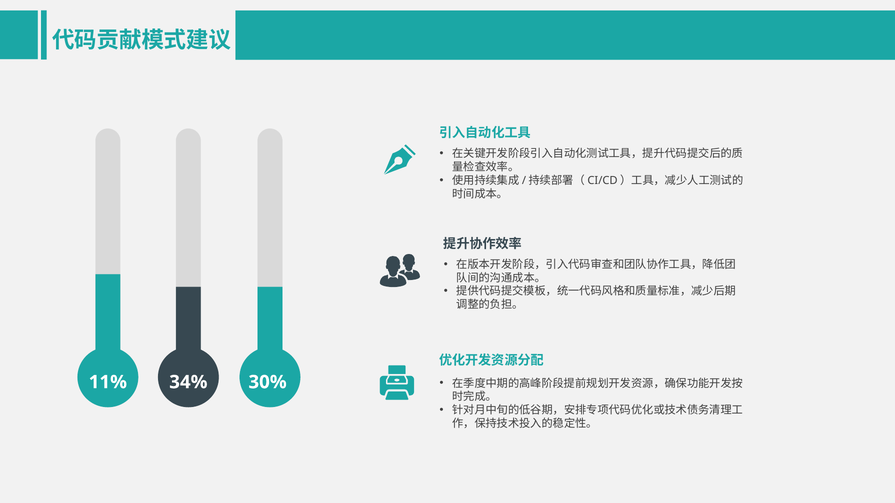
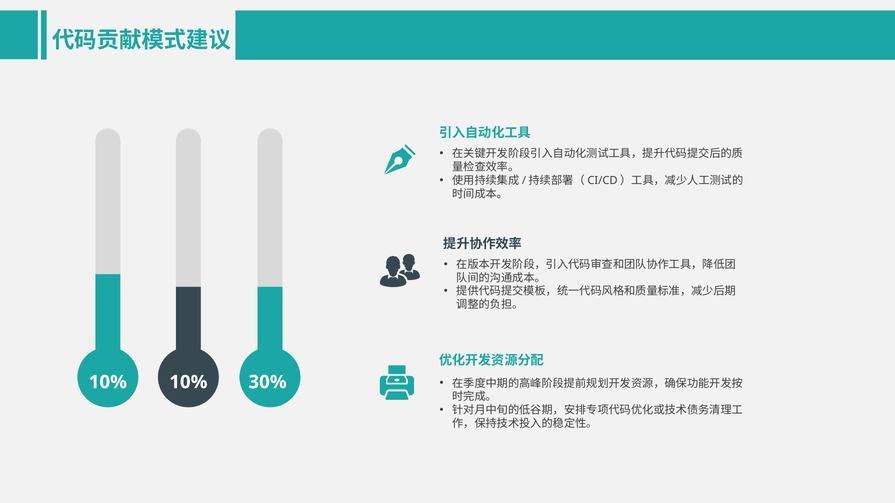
11% at (108, 382): 11% -> 10%
34% at (188, 382): 34% -> 10%
